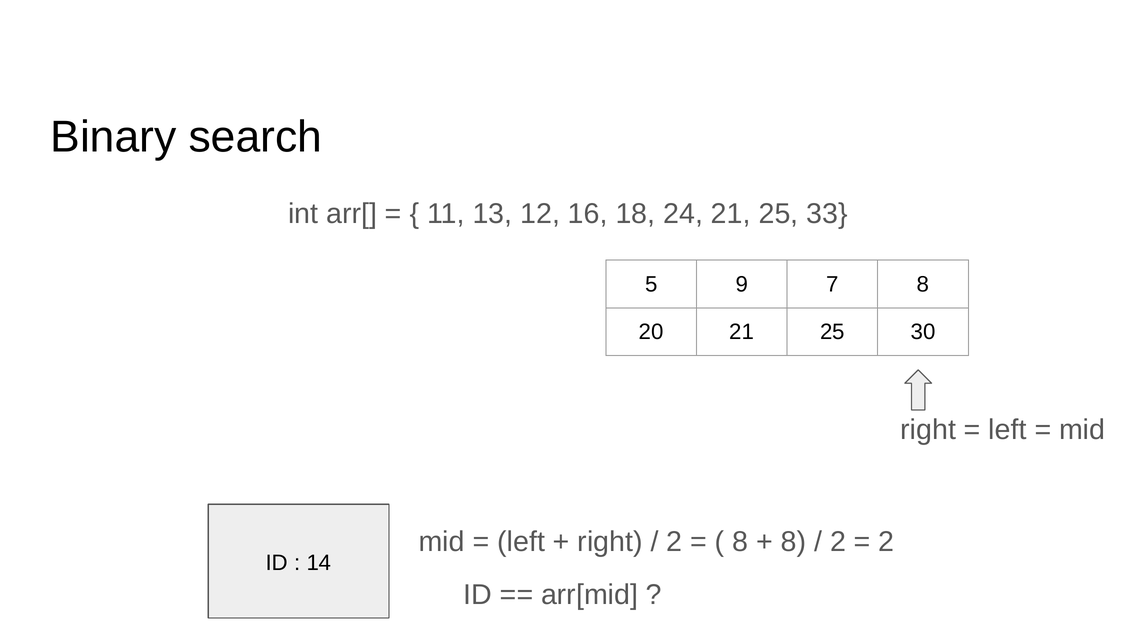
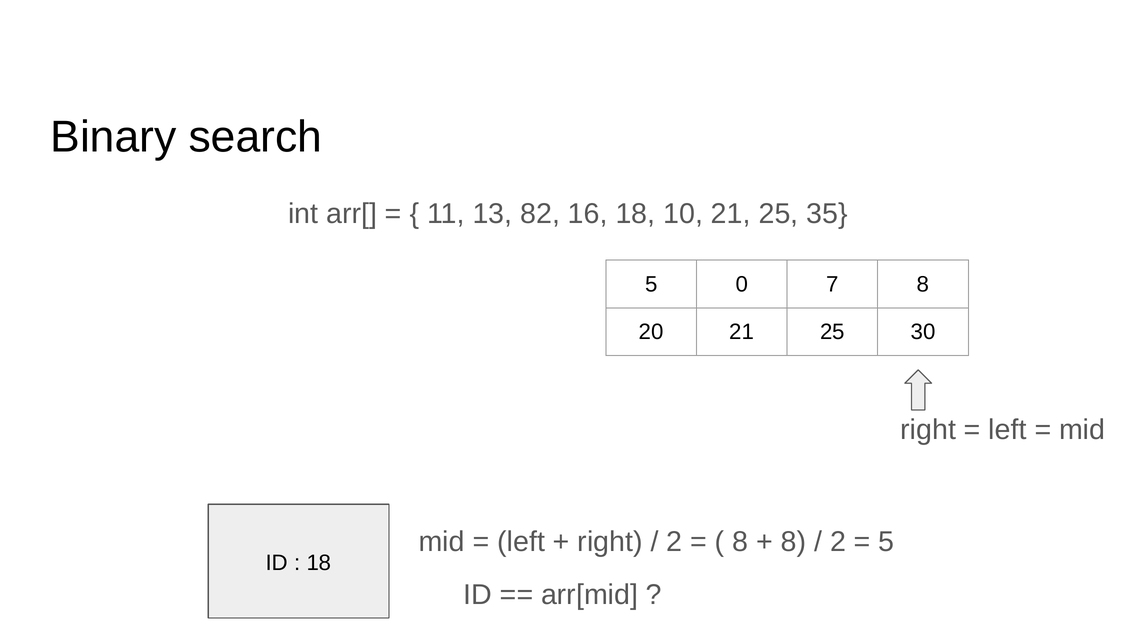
12: 12 -> 82
24: 24 -> 10
33: 33 -> 35
9: 9 -> 0
2 at (886, 542): 2 -> 5
14 at (319, 563): 14 -> 18
